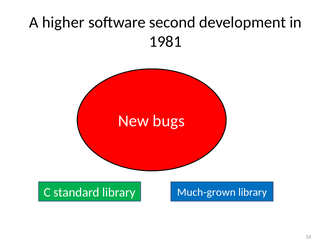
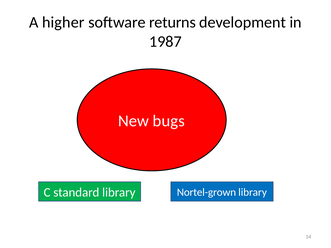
second: second -> returns
1981: 1981 -> 1987
Much-grown: Much-grown -> Nortel-grown
